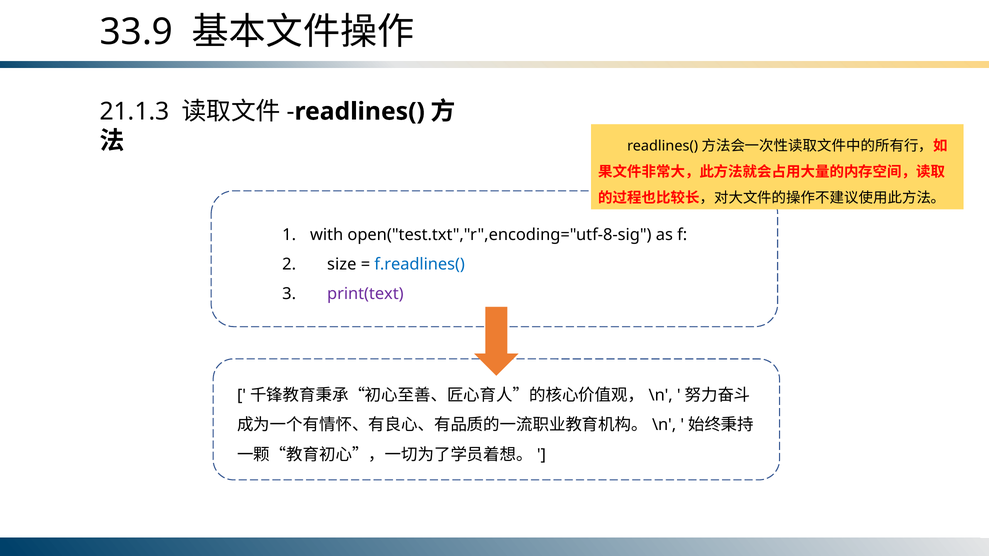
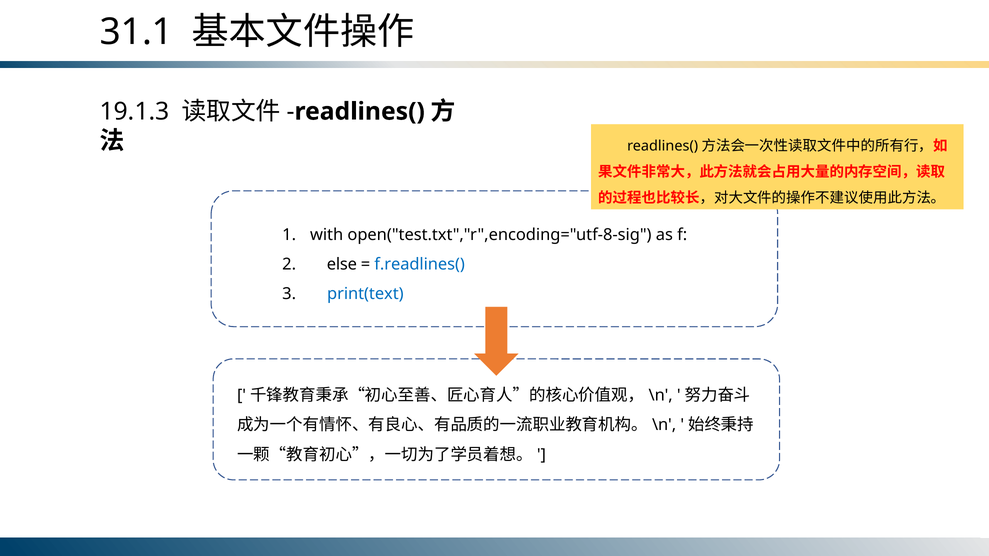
33.9: 33.9 -> 31.1
21.1.3: 21.1.3 -> 19.1.3
size: size -> else
print(text colour: purple -> blue
